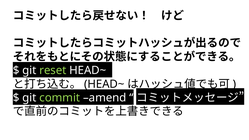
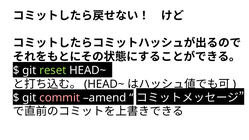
commit colour: light green -> pink
